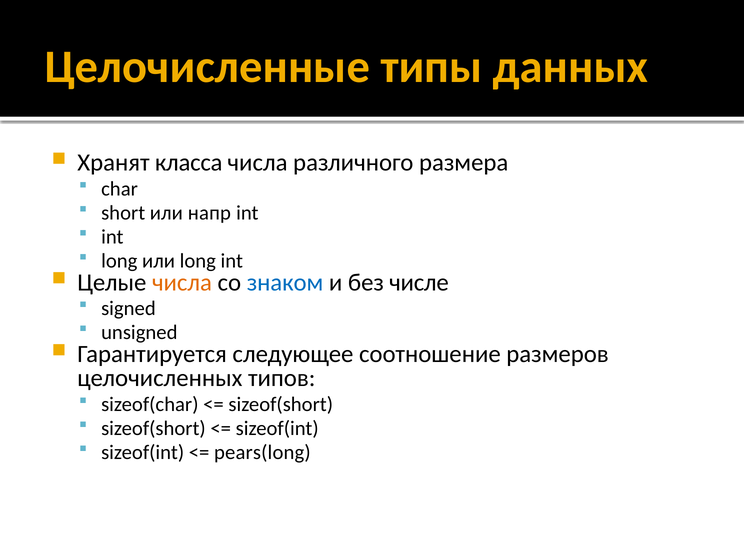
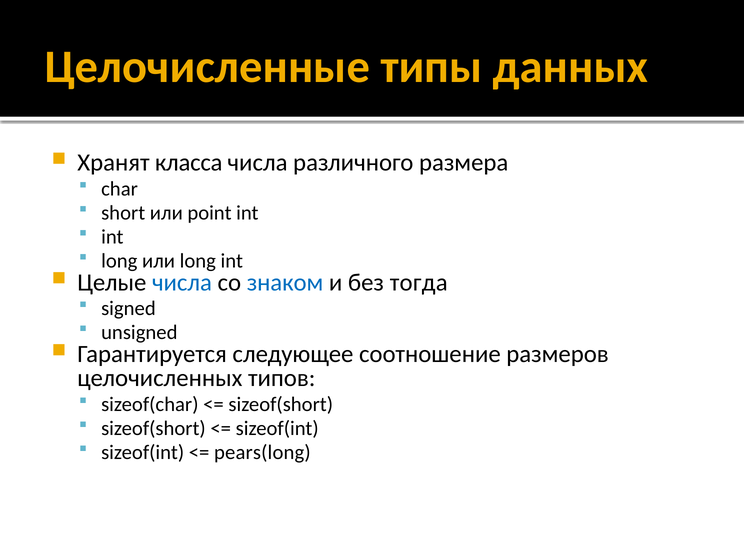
напр: напр -> point
числа at (182, 282) colour: orange -> blue
числе: числе -> тогда
